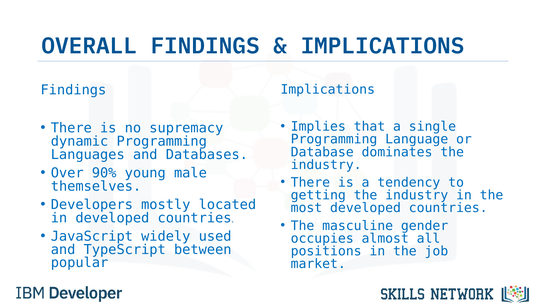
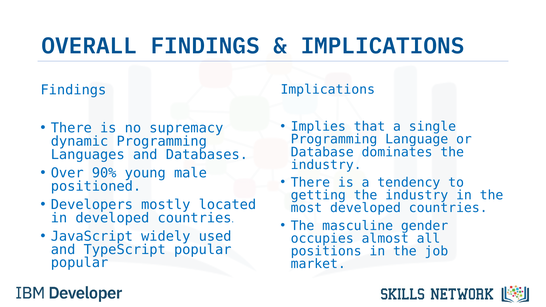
themselves: themselves -> positioned
TypeScript between: between -> popular
